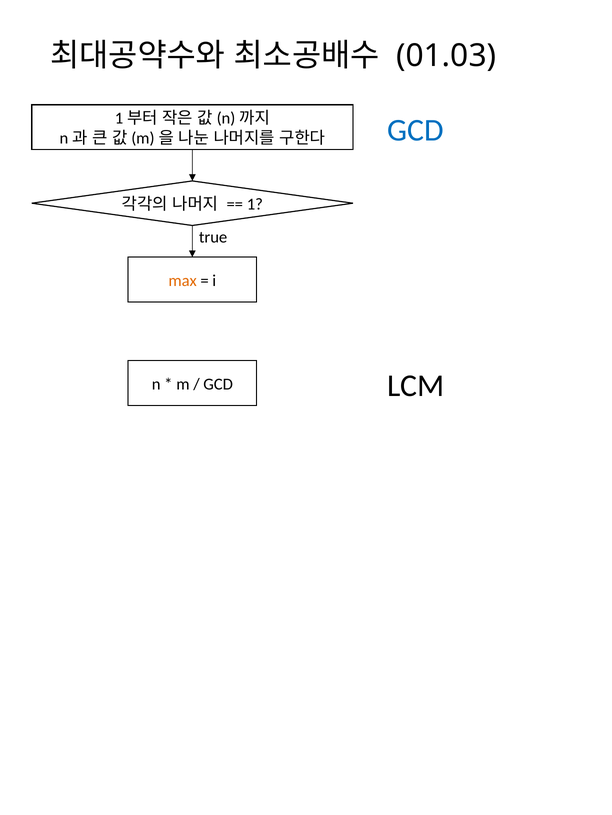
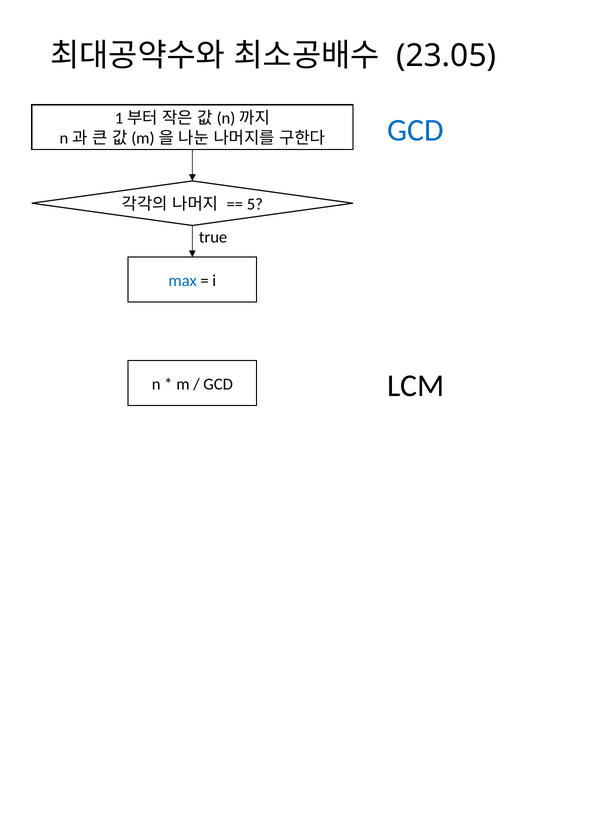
01.03: 01.03 -> 23.05
1: 1 -> 5
max colour: orange -> blue
